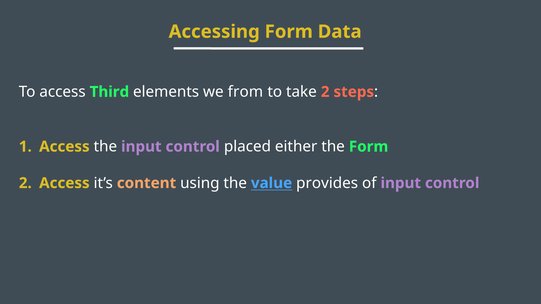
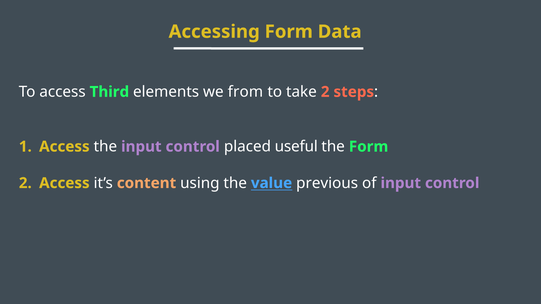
either: either -> useful
provides: provides -> previous
